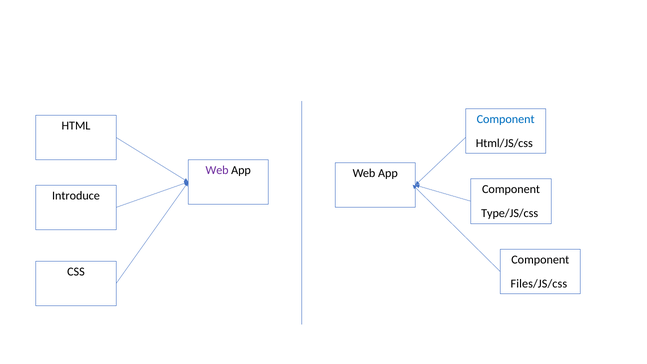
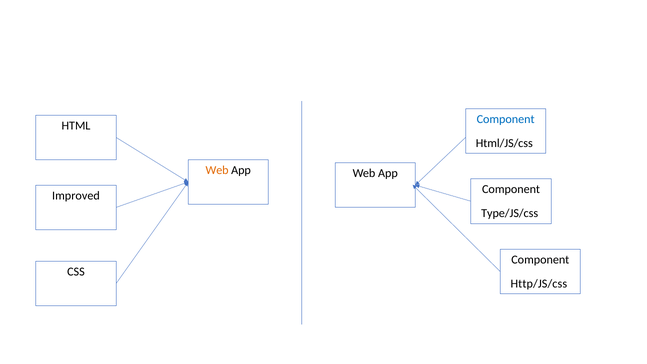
Web at (217, 170) colour: purple -> orange
Introduce: Introduce -> Improved
Files/JS/css: Files/JS/css -> Http/JS/css
